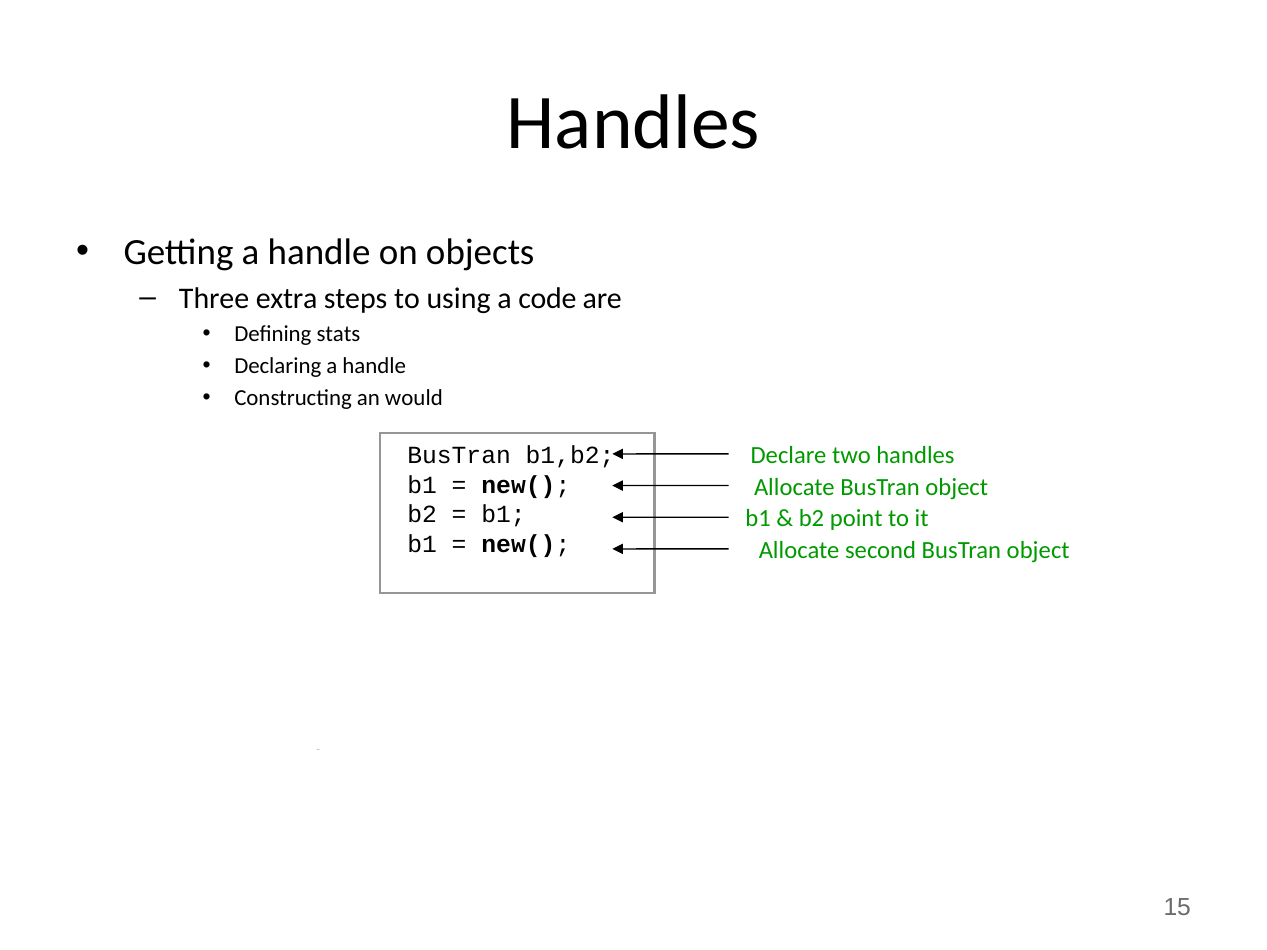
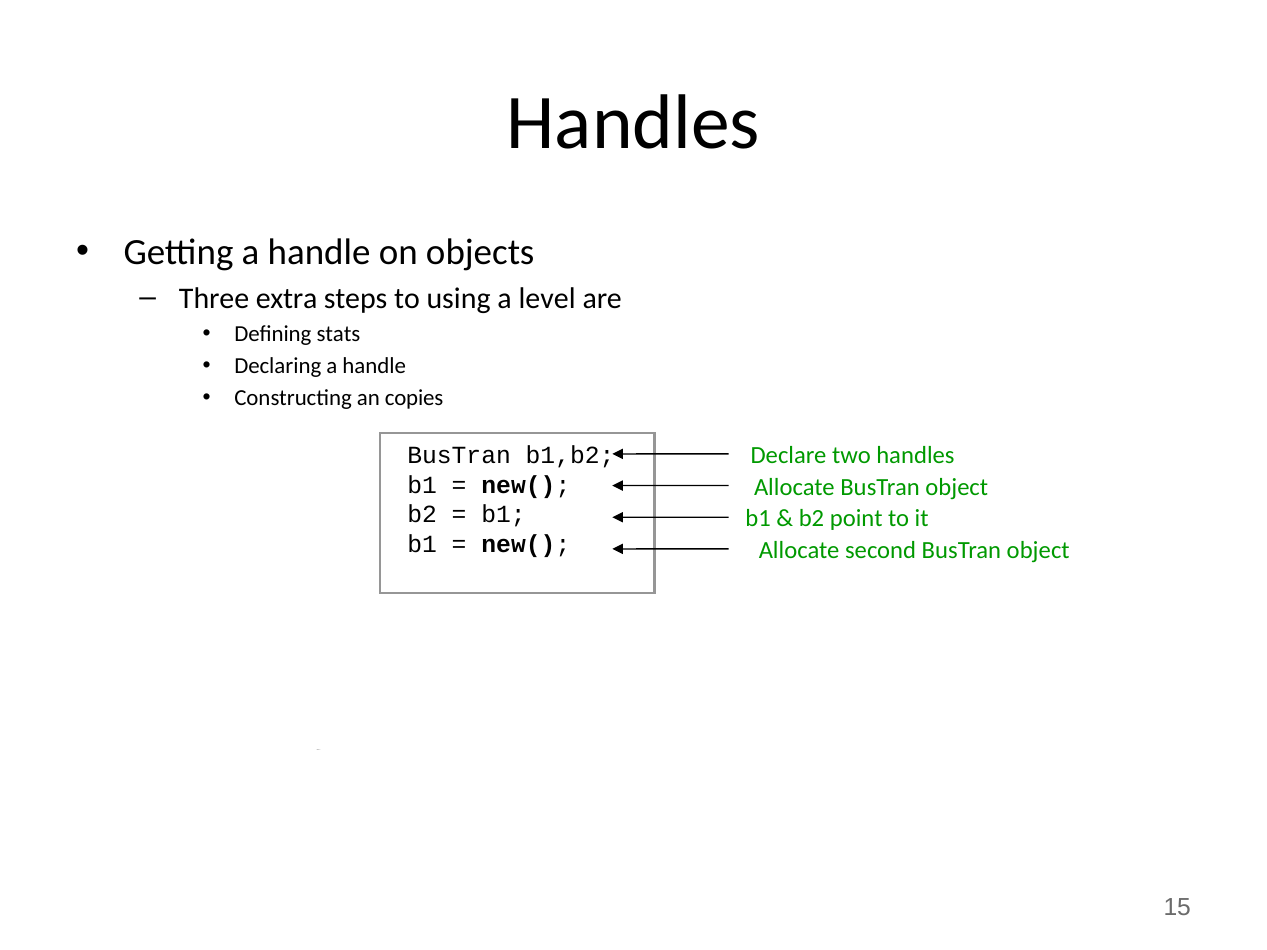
code: code -> level
would: would -> copies
